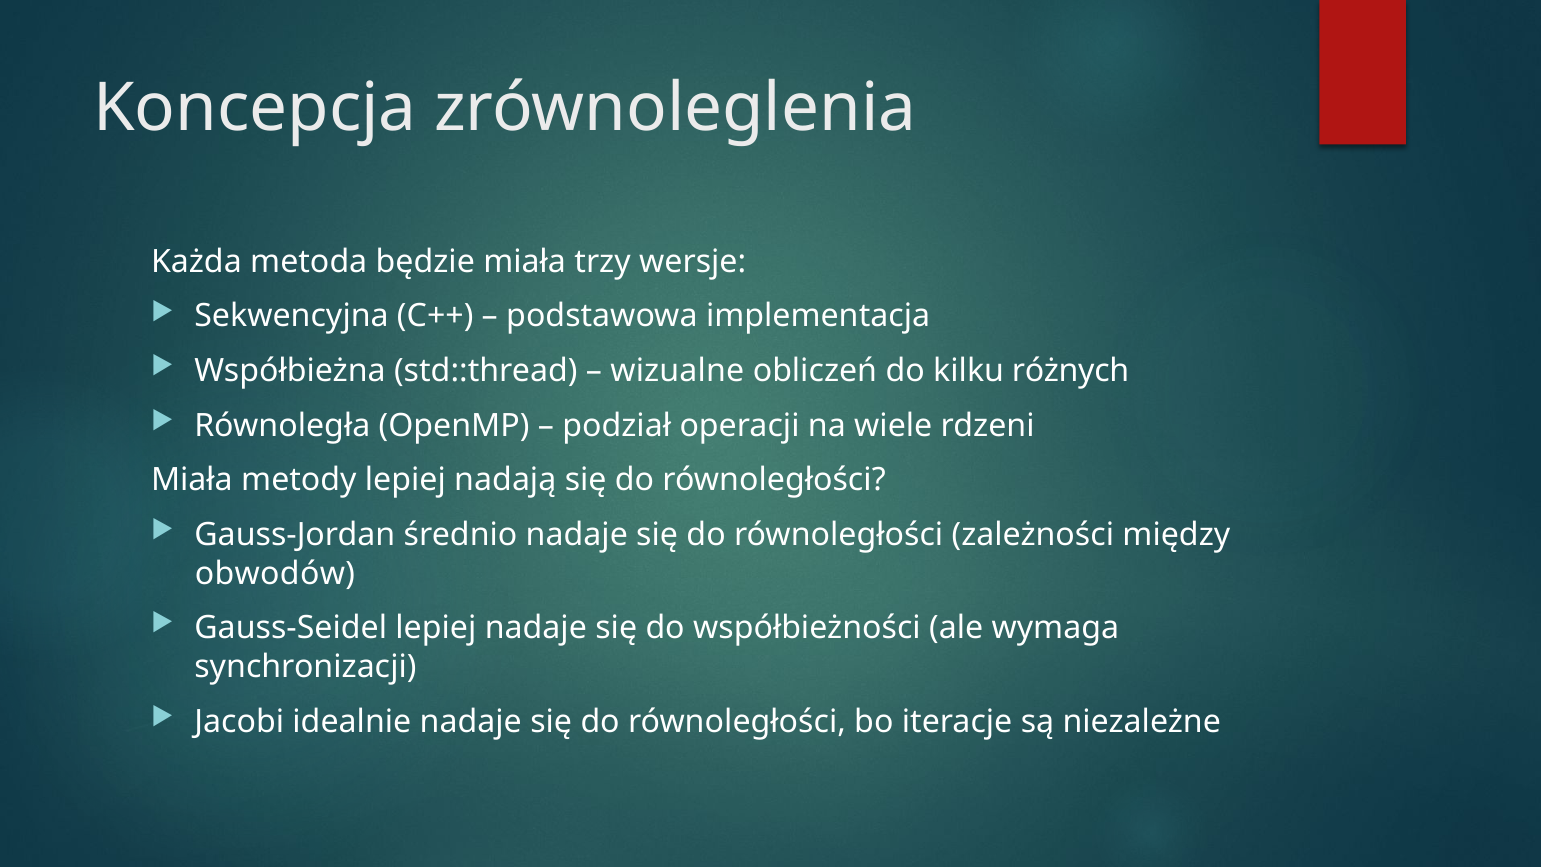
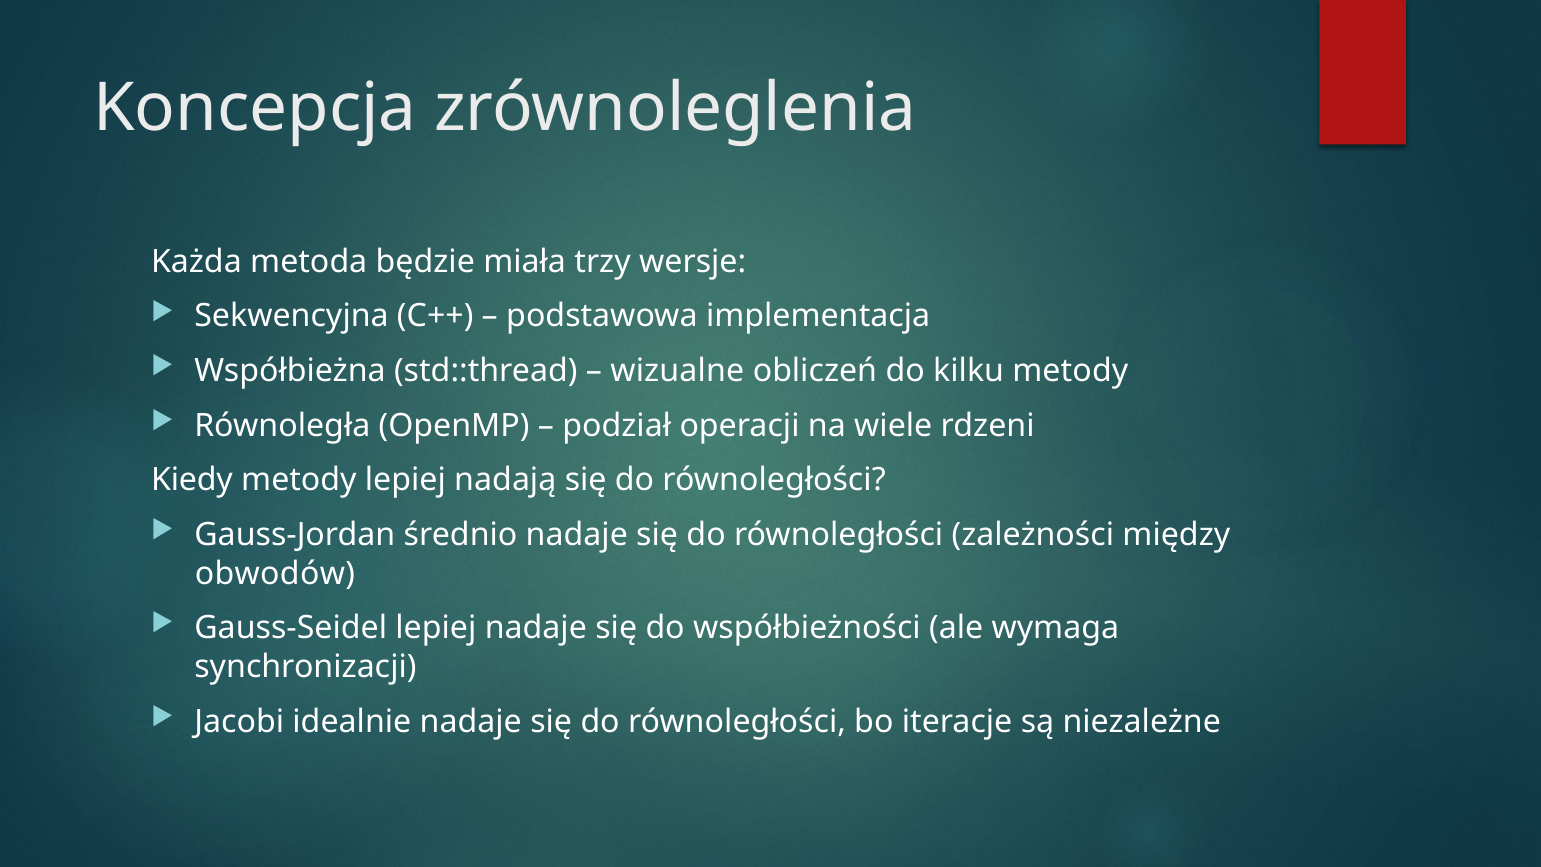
kilku różnych: różnych -> metody
Miała at (192, 480): Miała -> Kiedy
